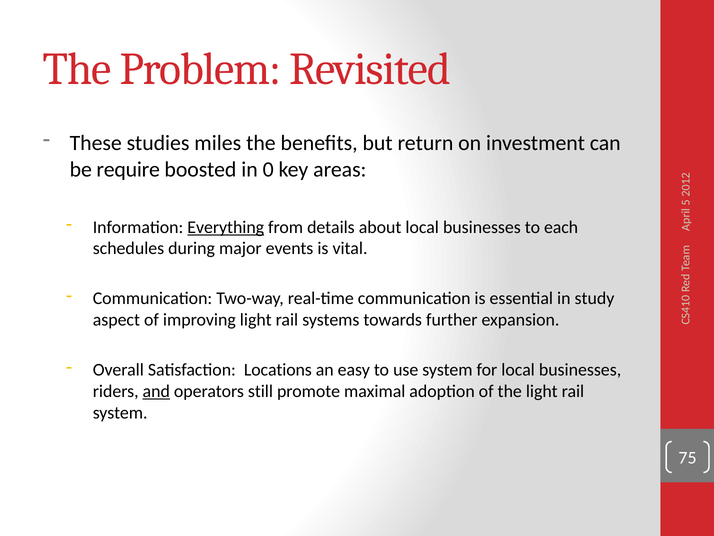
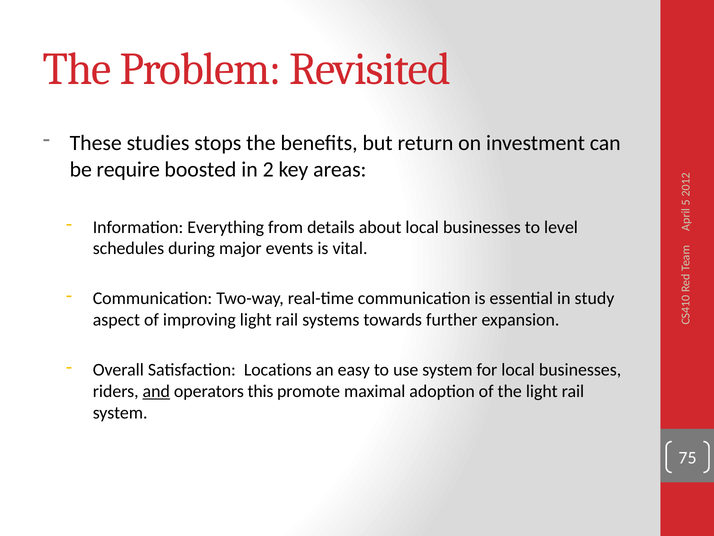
miles: miles -> stops
in 0: 0 -> 2
Everything underline: present -> none
each: each -> level
still: still -> this
